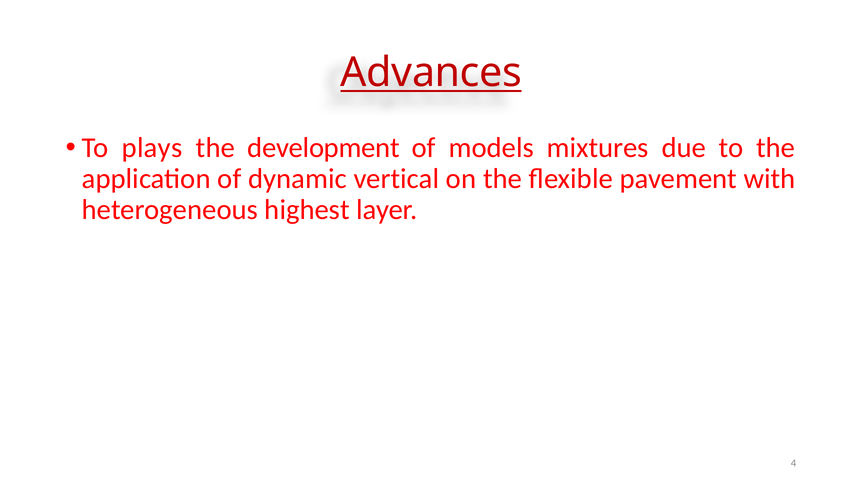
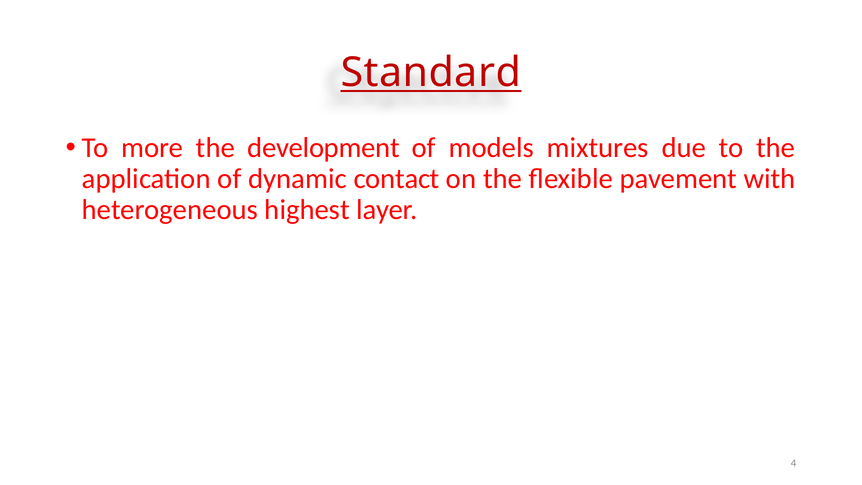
Advances: Advances -> Standard
plays: plays -> more
vertical: vertical -> contact
